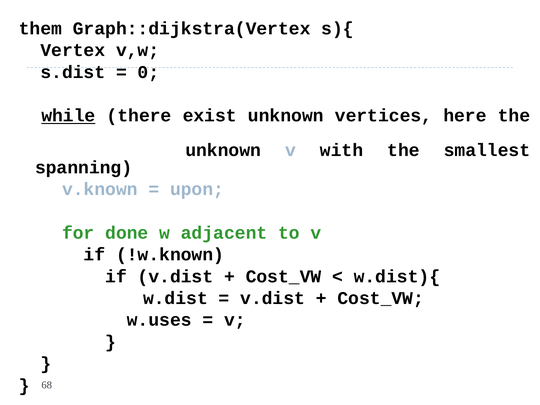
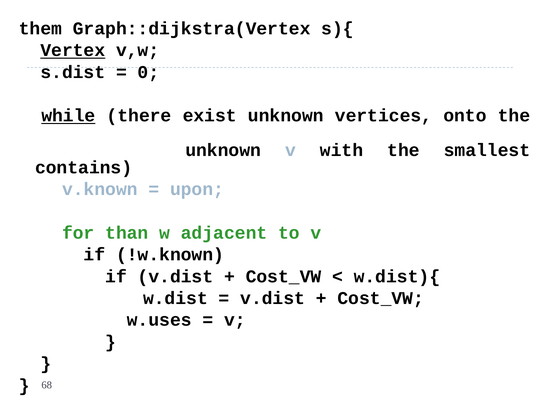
Vertex underline: none -> present
here: here -> onto
spanning: spanning -> contains
done: done -> than
